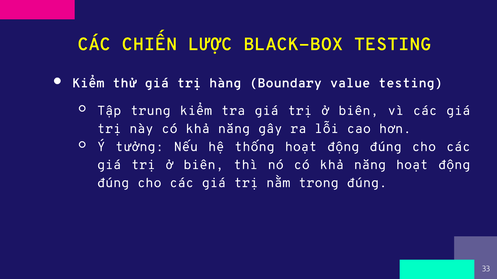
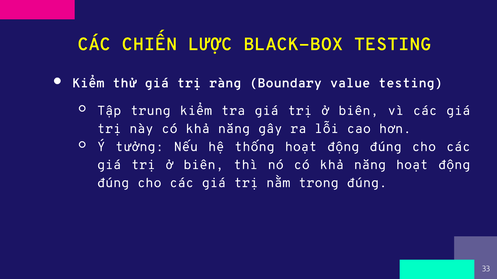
hàng: hàng -> ràng
